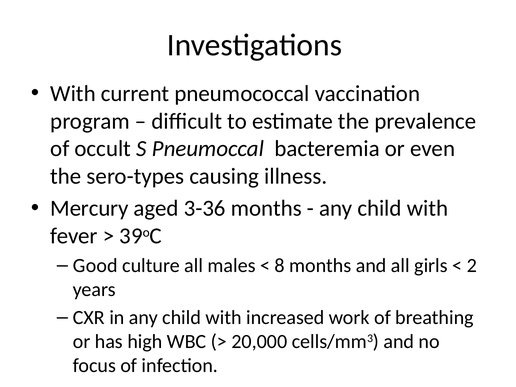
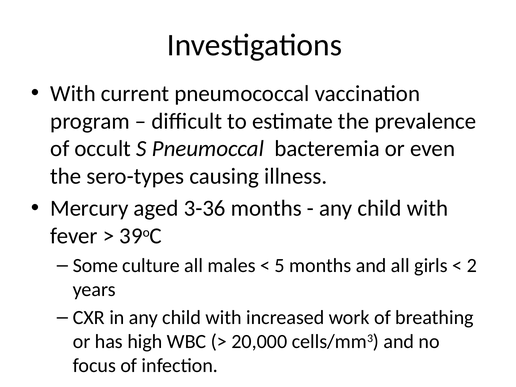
Good: Good -> Some
8: 8 -> 5
